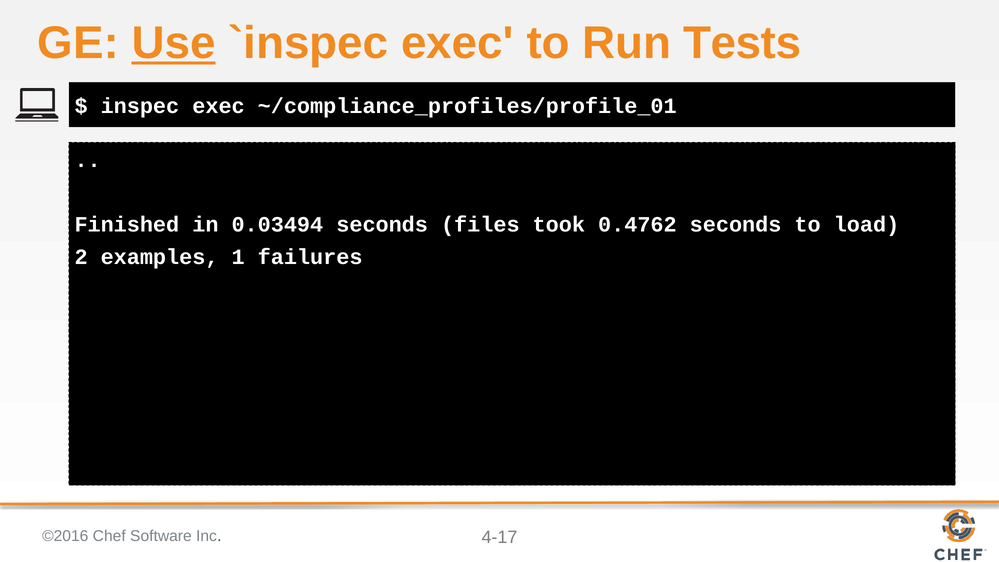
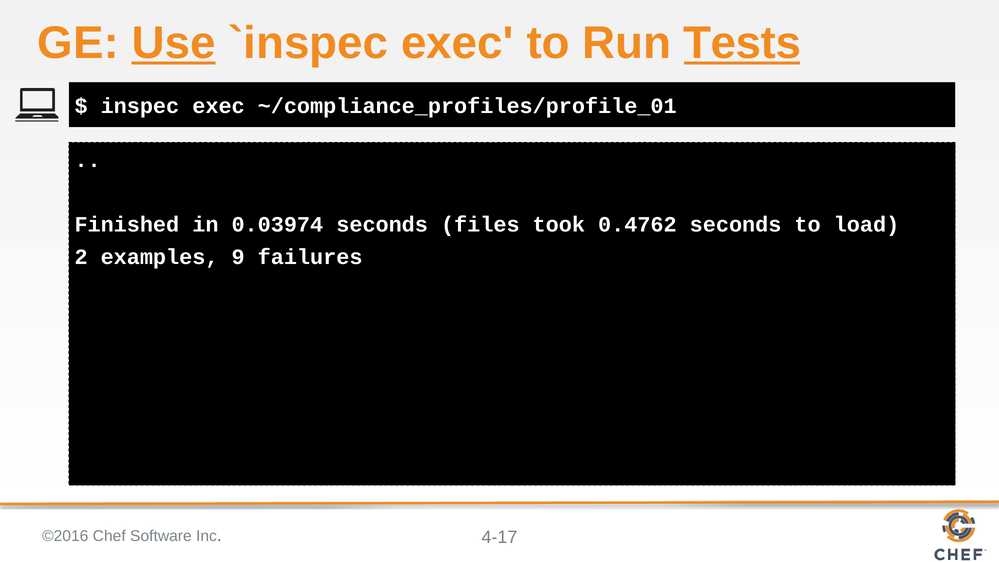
Tests underline: none -> present
0.03494: 0.03494 -> 0.03974
1: 1 -> 9
